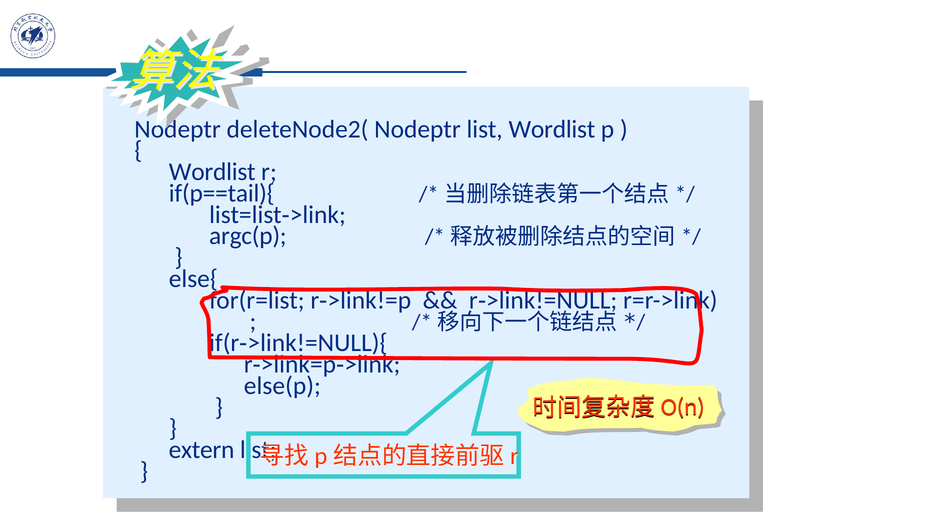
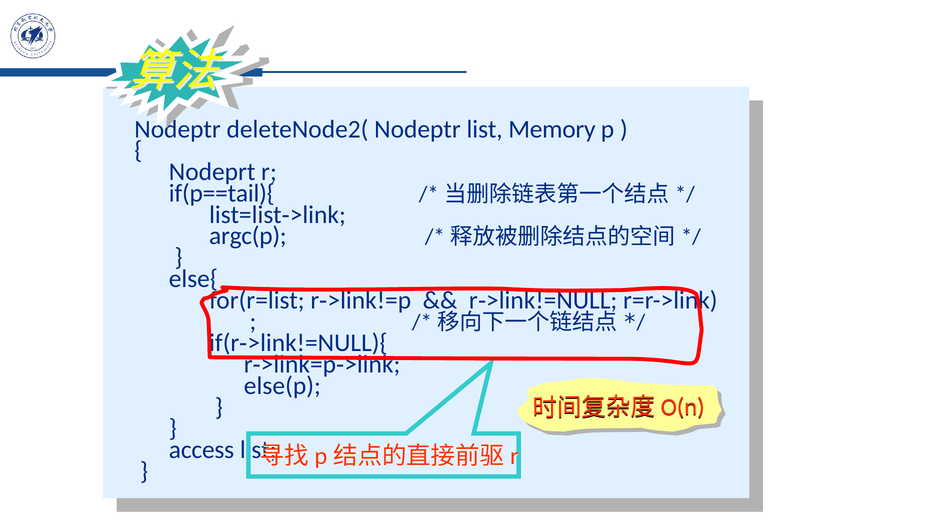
list Wordlist: Wordlist -> Memory
Wordlist at (212, 172): Wordlist -> Nodeprt
extern: extern -> access
